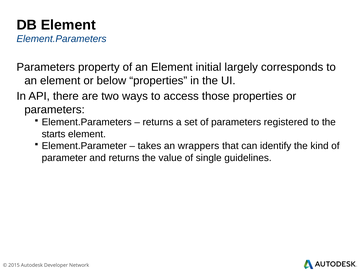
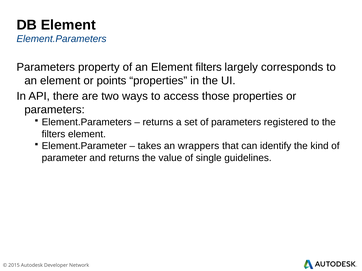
Element initial: initial -> filters
below: below -> points
starts at (54, 134): starts -> filters
